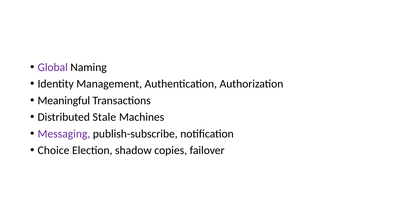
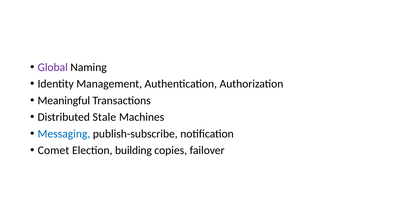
Messaging colour: purple -> blue
Choice: Choice -> Comet
shadow: shadow -> building
